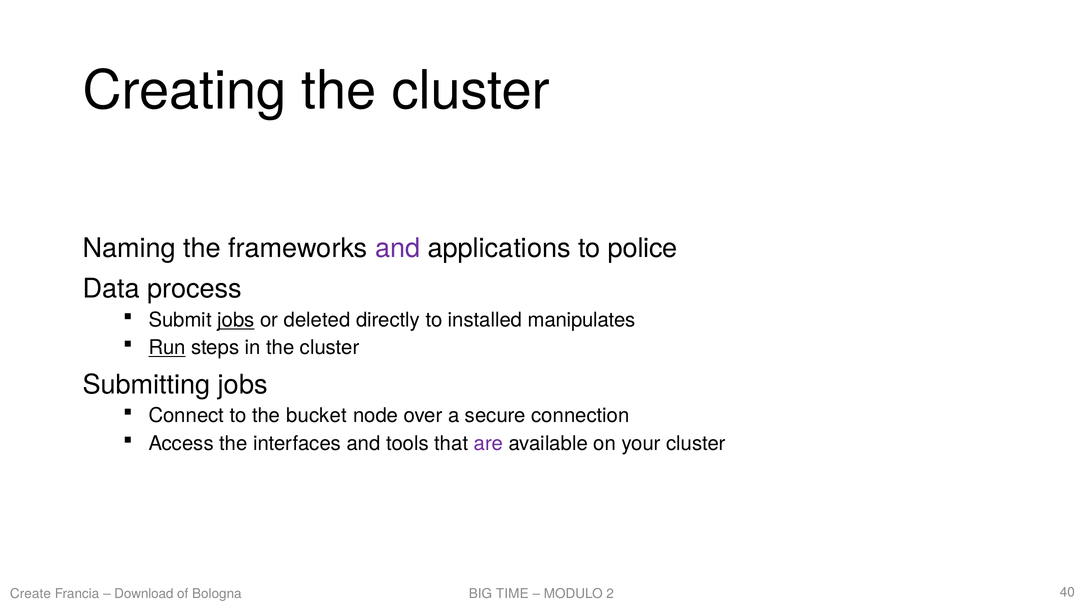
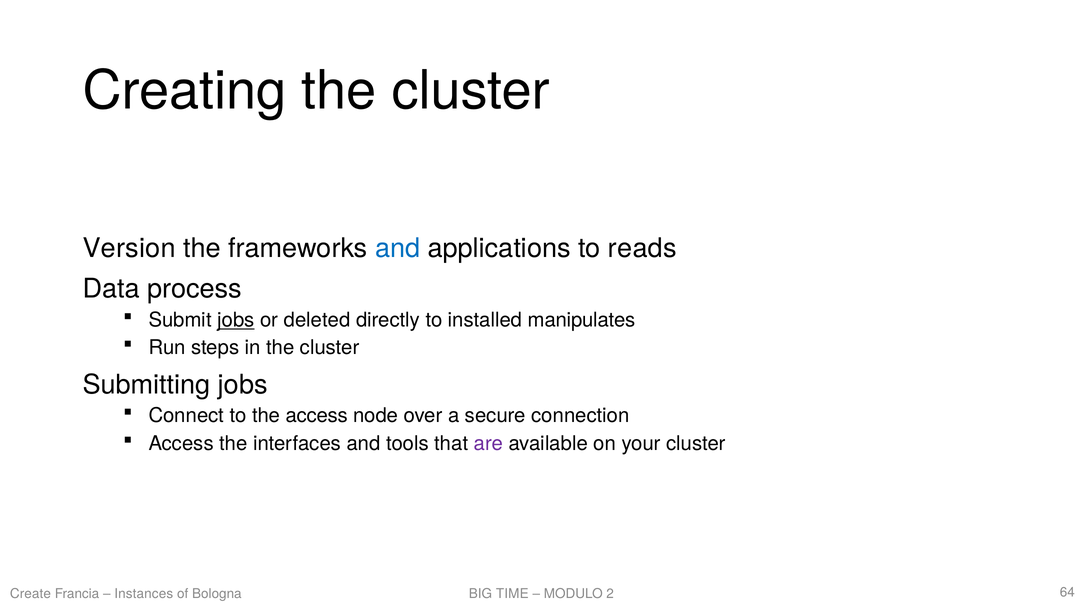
Naming: Naming -> Version
and at (398, 249) colour: purple -> blue
police: police -> reads
Run underline: present -> none
the bucket: bucket -> access
Download: Download -> Instances
40: 40 -> 64
